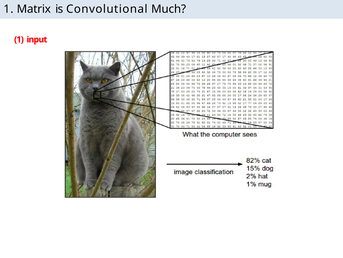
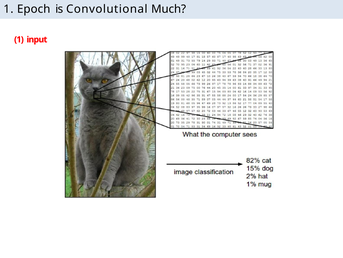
Matrix: Matrix -> Epoch
